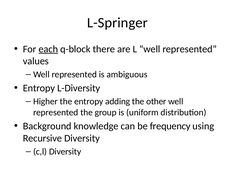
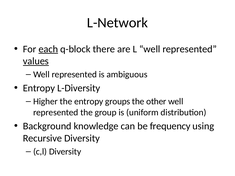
L-Springer: L-Springer -> L-Network
values underline: none -> present
adding: adding -> groups
